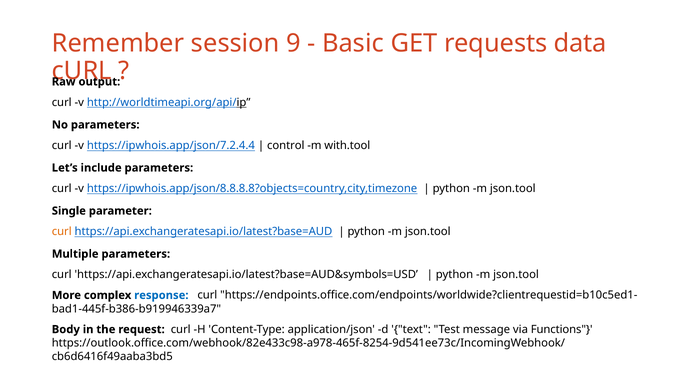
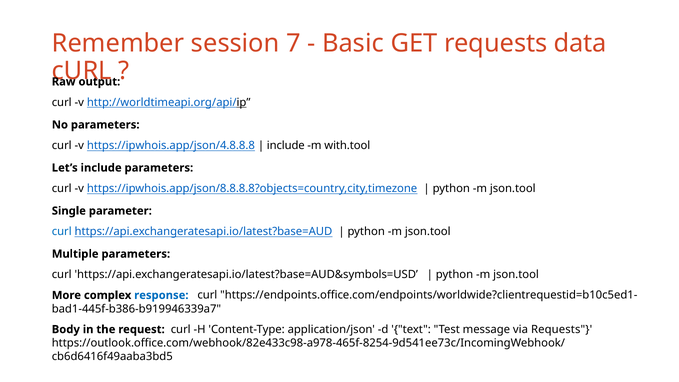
9: 9 -> 7
https://ipwhois.app/json/7.2.4.4: https://ipwhois.app/json/7.2.4.4 -> https://ipwhois.app/json/4.8.8.8
control at (286, 145): control -> include
curl at (62, 231) colour: orange -> blue
via Functions: Functions -> Requests
